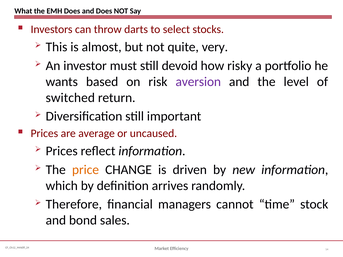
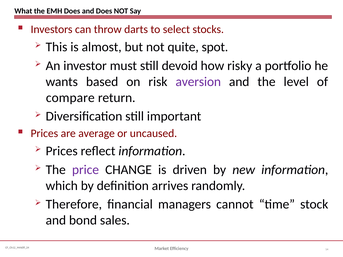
very: very -> spot
switched: switched -> compare
price colour: orange -> purple
